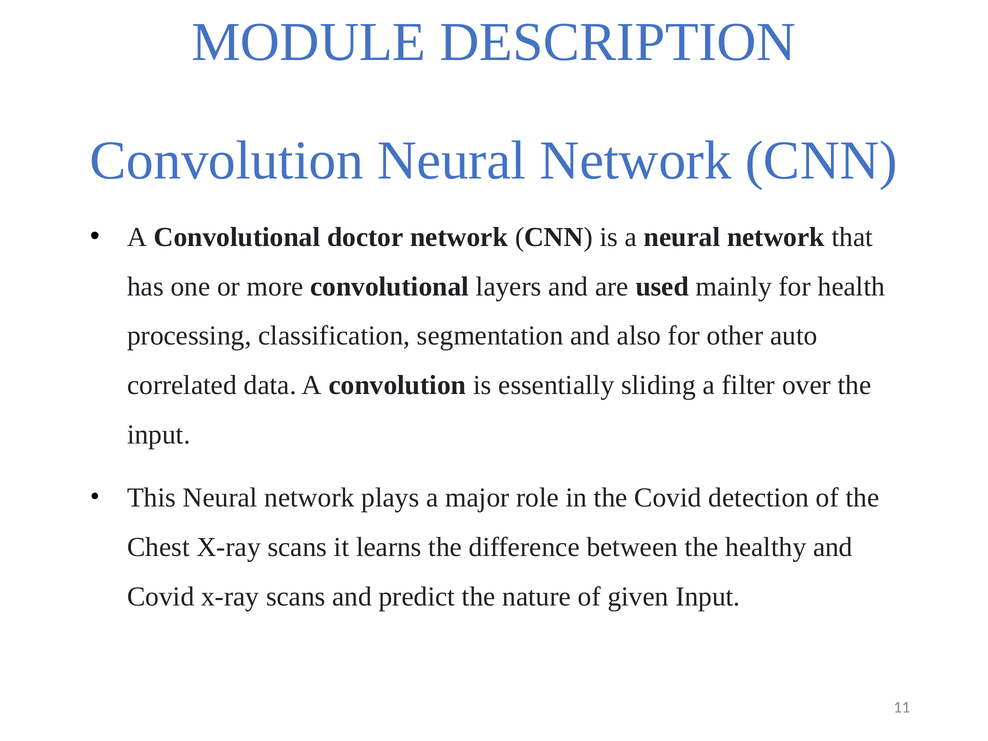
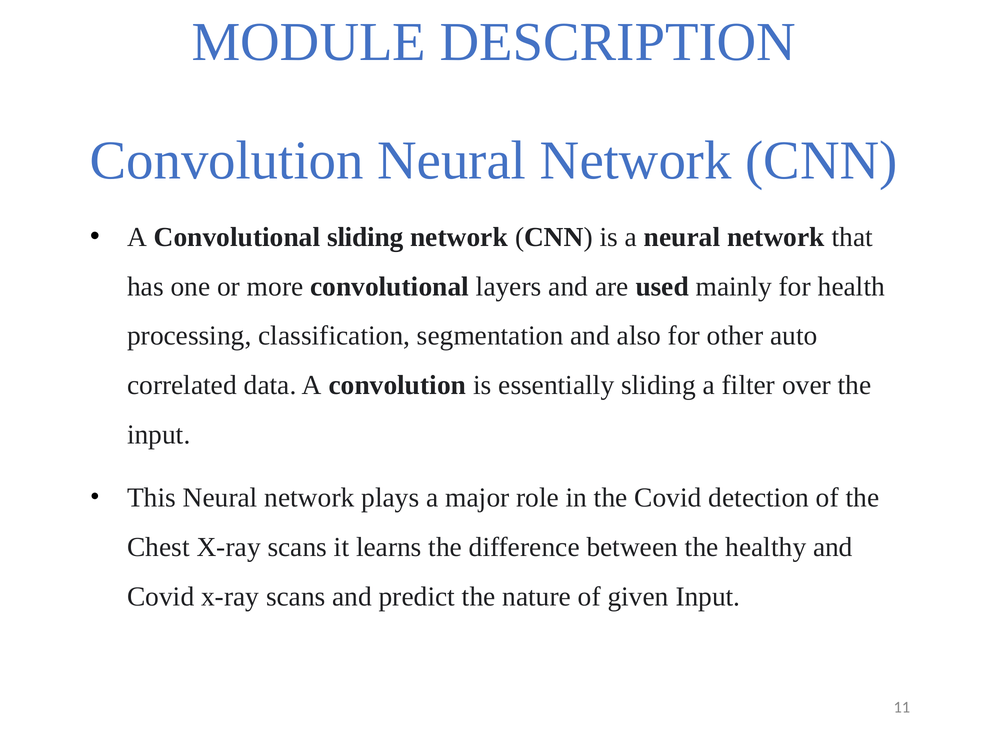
Convolutional doctor: doctor -> sliding
